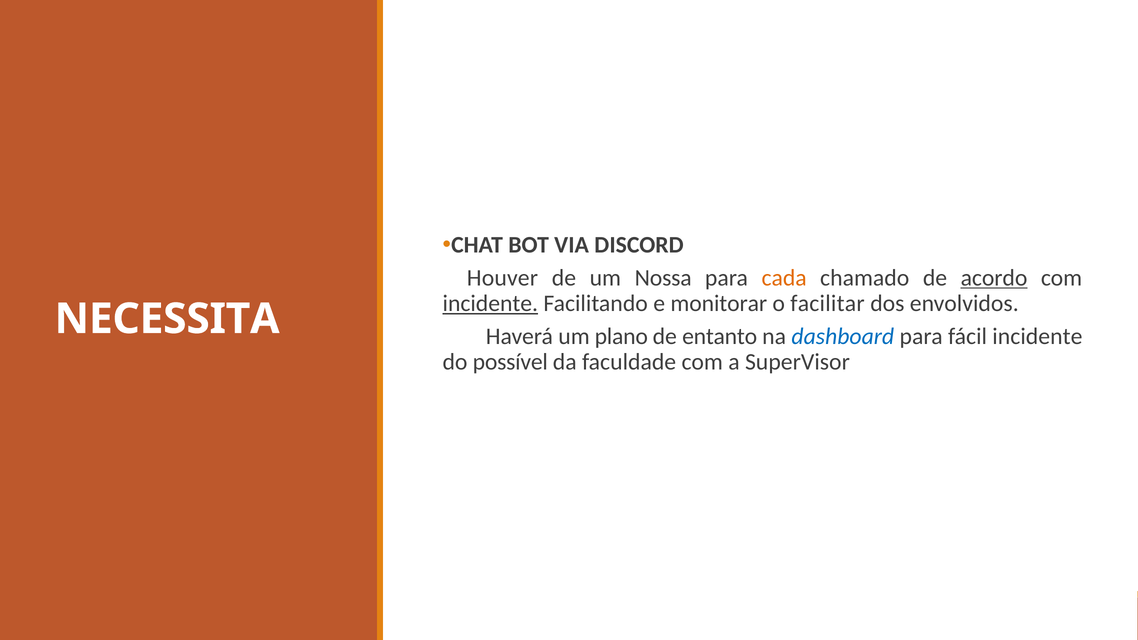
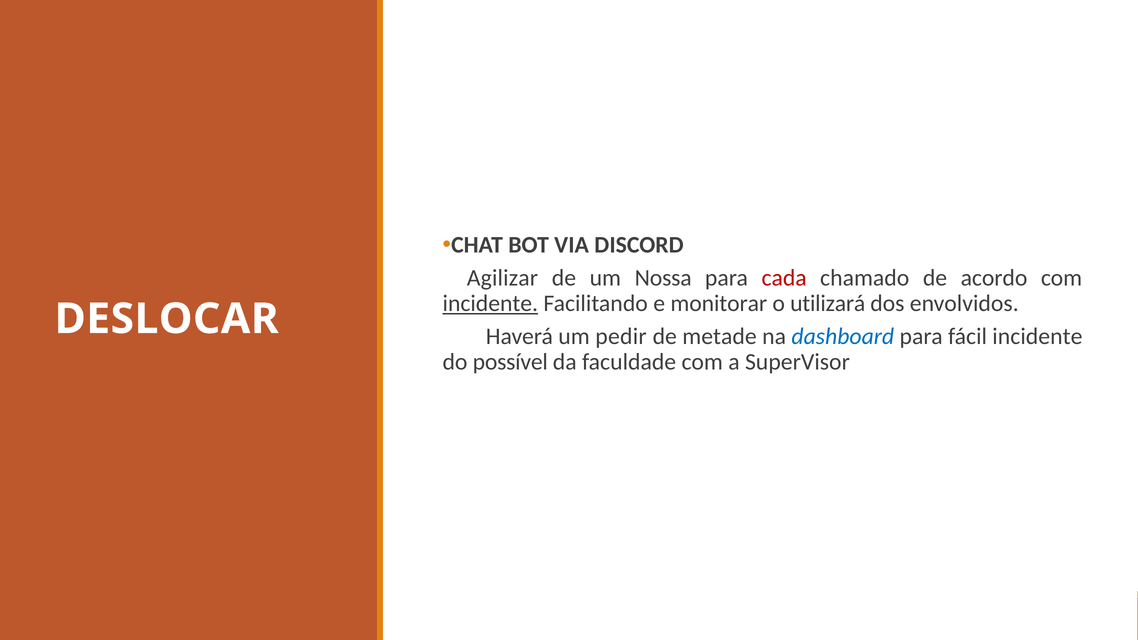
Houver: Houver -> Agilizar
cada colour: orange -> red
acordo underline: present -> none
facilitar: facilitar -> utilizará
NECESSITA: NECESSITA -> DESLOCAR
plano: plano -> pedir
entanto: entanto -> metade
